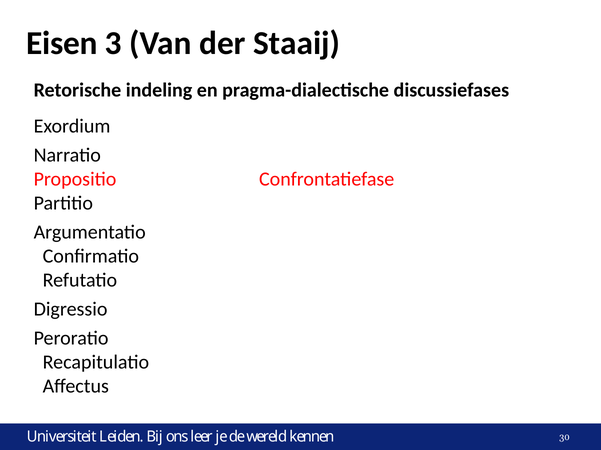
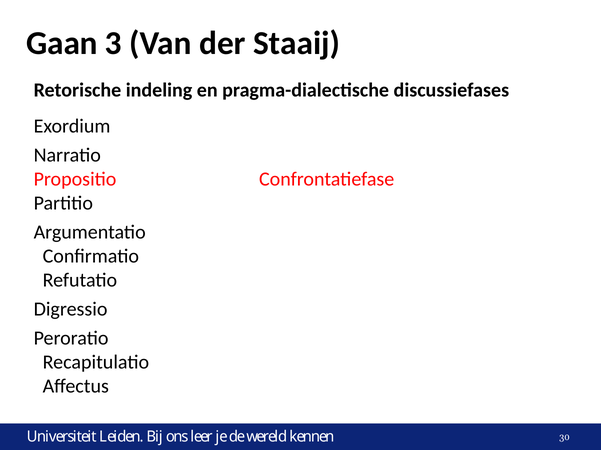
Eisen: Eisen -> Gaan
